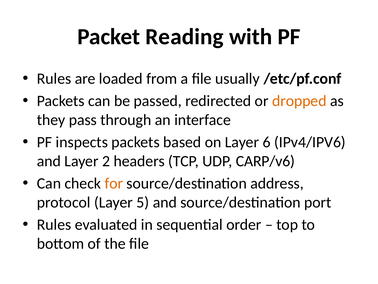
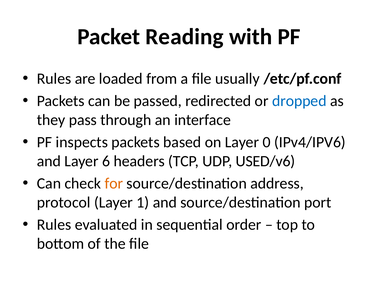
dropped colour: orange -> blue
6: 6 -> 0
2: 2 -> 6
CARP/v6: CARP/v6 -> USED/v6
5: 5 -> 1
